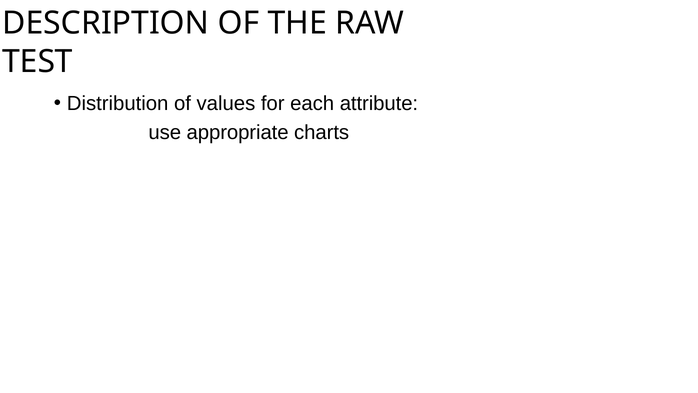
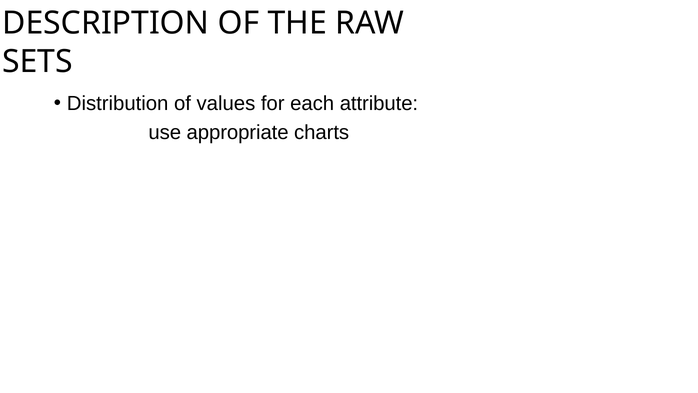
TEST: TEST -> SETS
